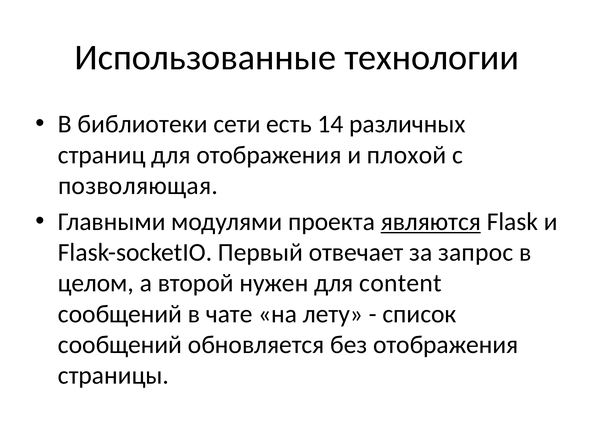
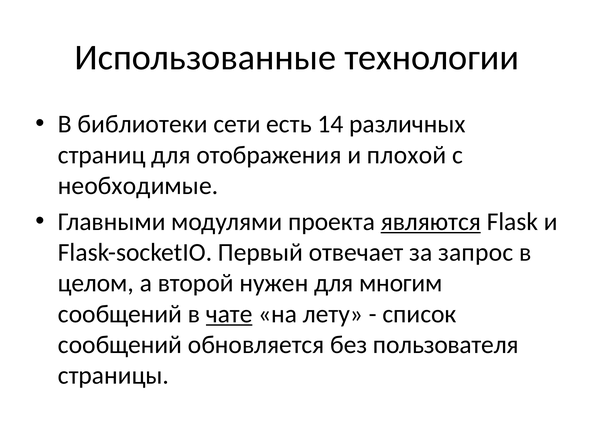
позволяющая: позволяющая -> необходимые
content: content -> многим
чате underline: none -> present
без отображения: отображения -> пользователя
